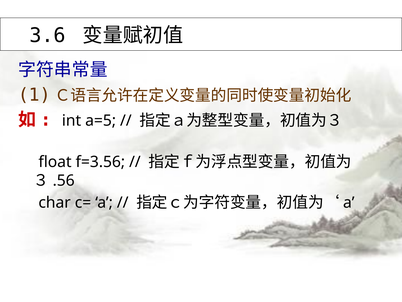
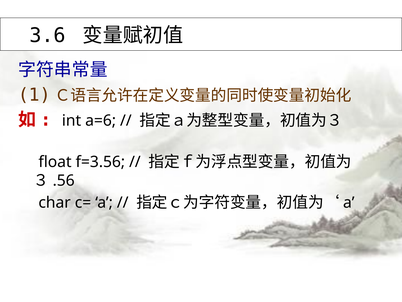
a=5: a=5 -> a=6
